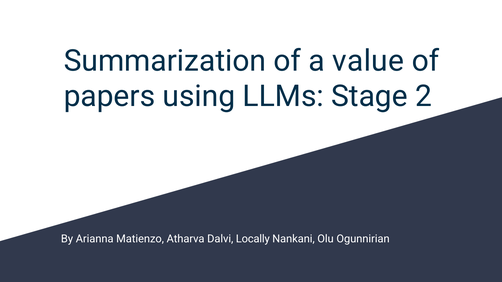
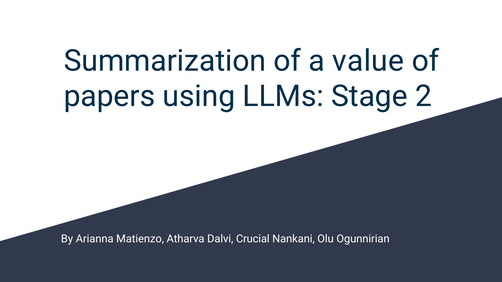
Locally: Locally -> Crucial
